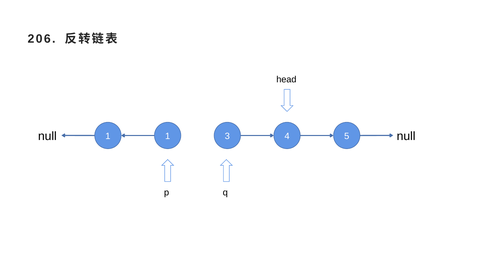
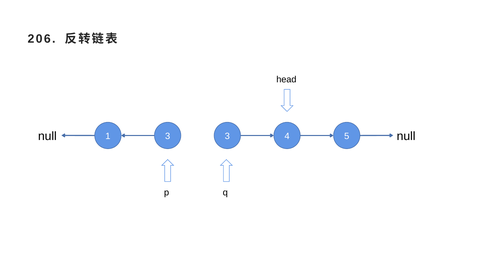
1 1: 1 -> 3
